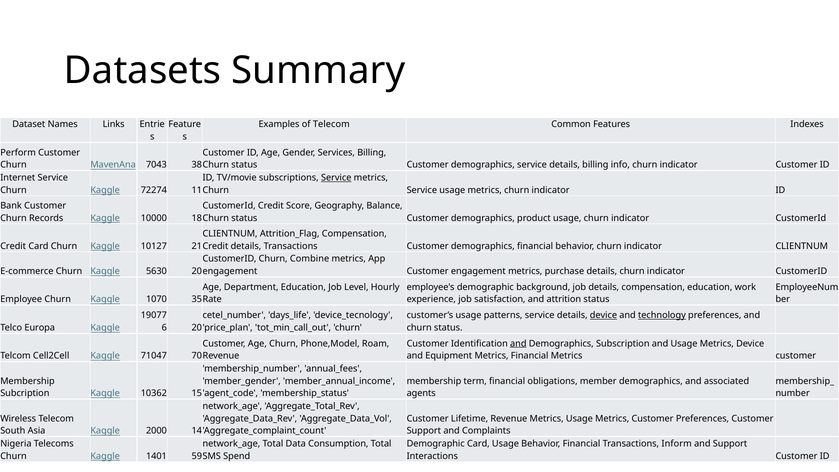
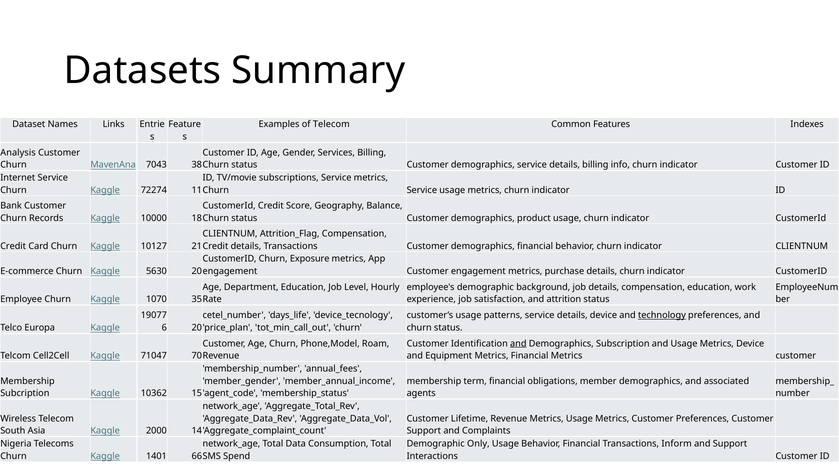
Perform: Perform -> Analysis
Service at (336, 178) underline: present -> none
Combine: Combine -> Exposure
device at (603, 315) underline: present -> none
Demographic Card: Card -> Only
59: 59 -> 66
